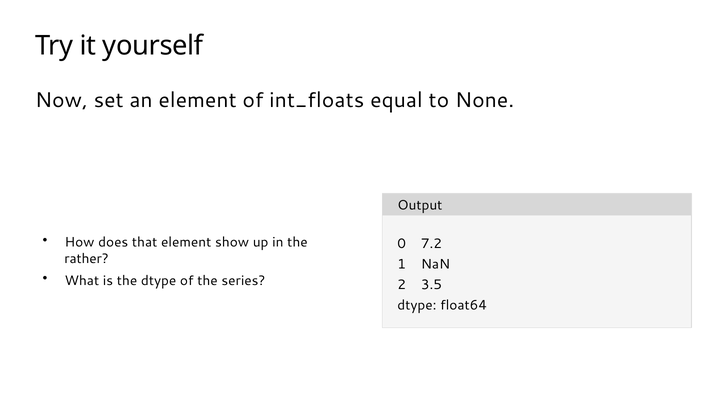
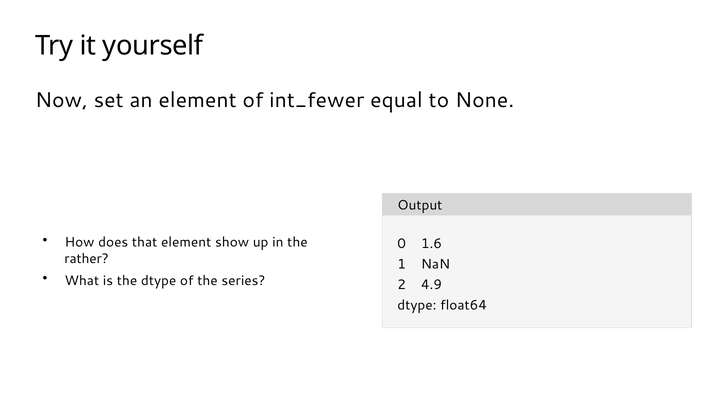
int_floats: int_floats -> int_fewer
7.2: 7.2 -> 1.6
3.5: 3.5 -> 4.9
